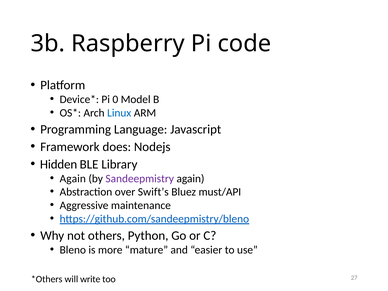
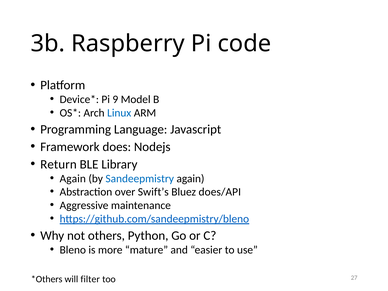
0: 0 -> 9
Hidden: Hidden -> Return
Sandeepmistry colour: purple -> blue
must/API: must/API -> does/API
write: write -> filter
